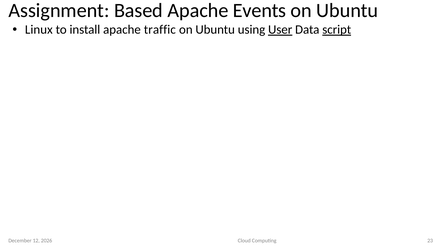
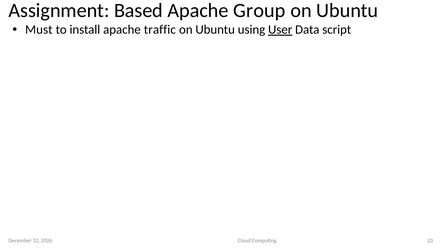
Events: Events -> Group
Linux: Linux -> Must
script underline: present -> none
